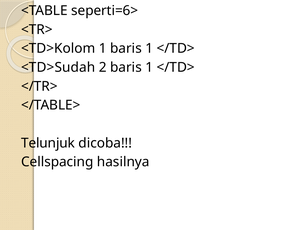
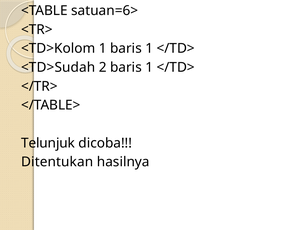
seperti=6>: seperti=6> -> satuan=6>
Cellspacing: Cellspacing -> Ditentukan
